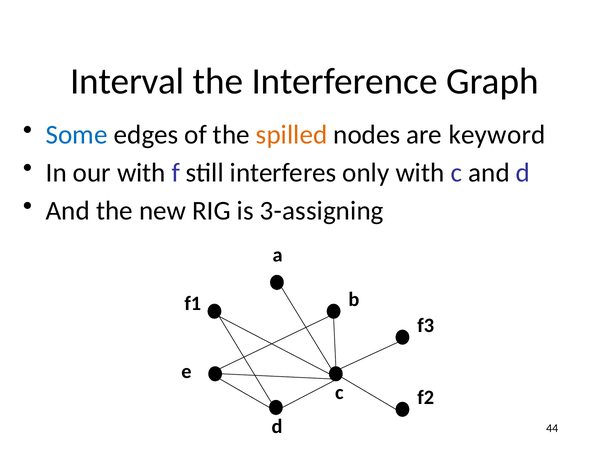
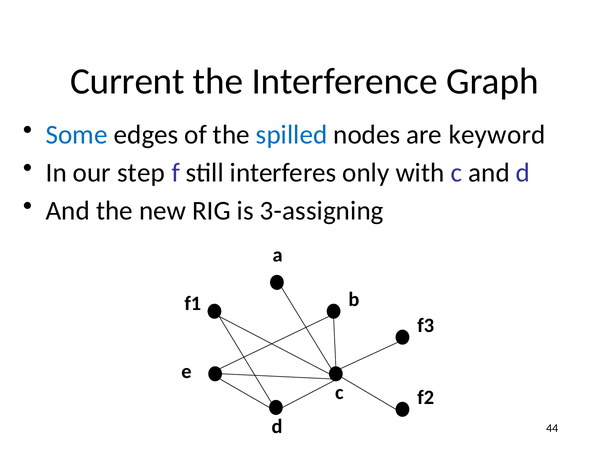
Interval: Interval -> Current
spilled colour: orange -> blue
our with: with -> step
